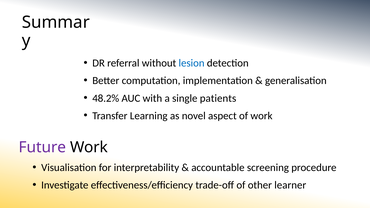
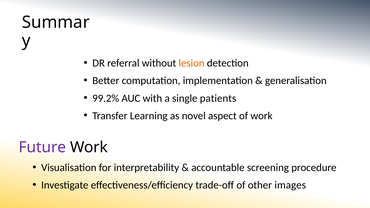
lesion colour: blue -> orange
48.2%: 48.2% -> 99.2%
learner: learner -> images
